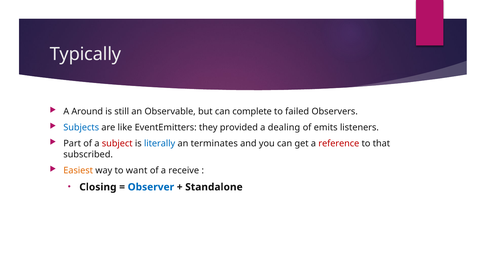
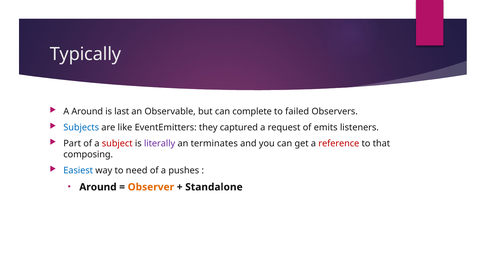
still: still -> last
provided: provided -> captured
dealing: dealing -> request
literally colour: blue -> purple
subscribed: subscribed -> composing
Easiest colour: orange -> blue
want: want -> need
receive: receive -> pushes
Closing at (98, 187): Closing -> Around
Observer colour: blue -> orange
